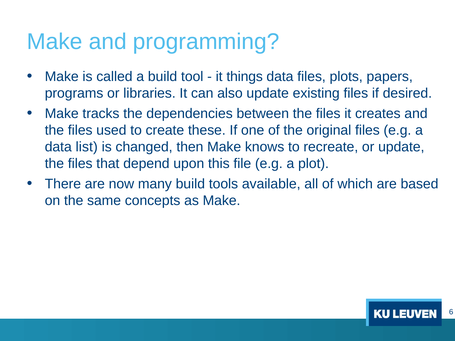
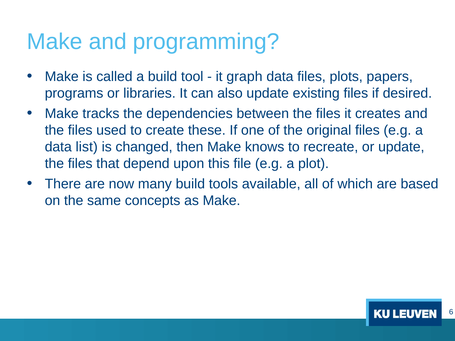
things: things -> graph
